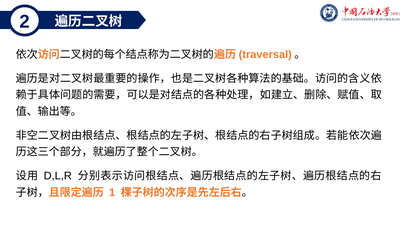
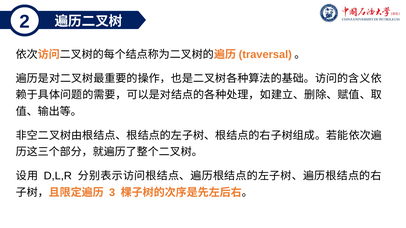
1: 1 -> 3
